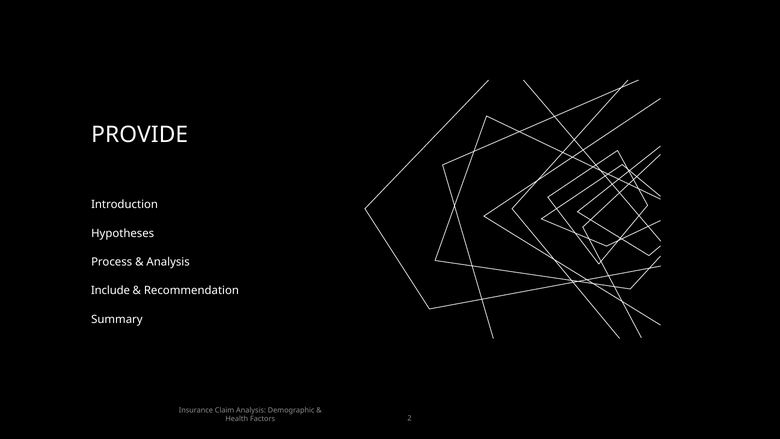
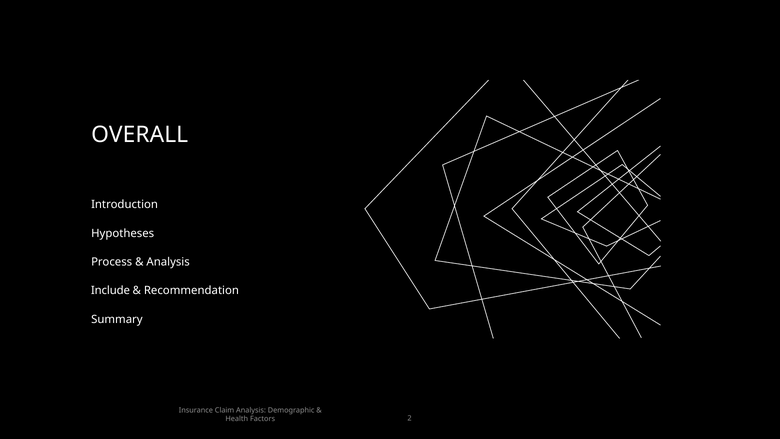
PROVIDE: PROVIDE -> OVERALL
